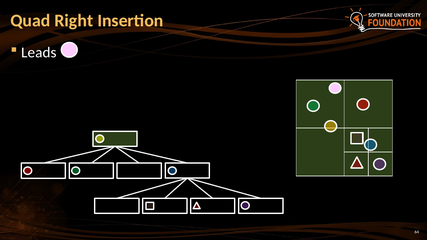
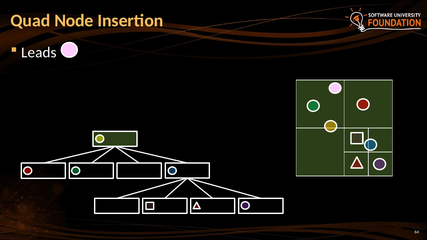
Right: Right -> Node
